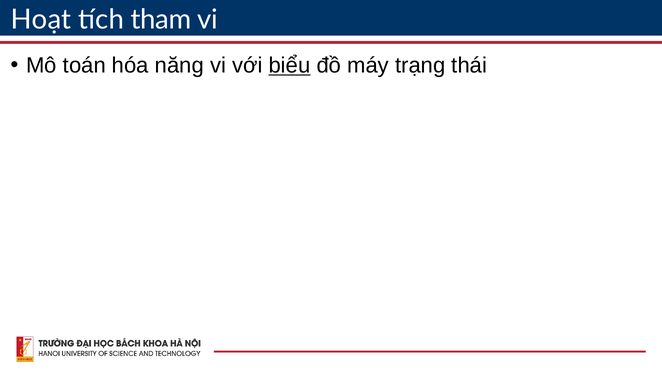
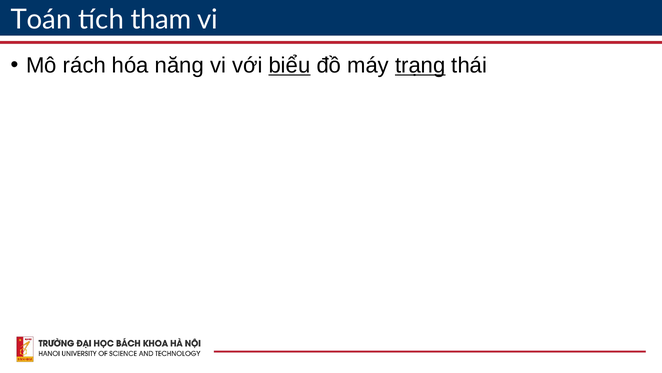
Hoạt: Hoạt -> Toán
toán: toán -> rách
trạng underline: none -> present
